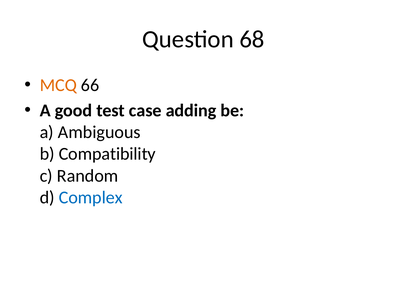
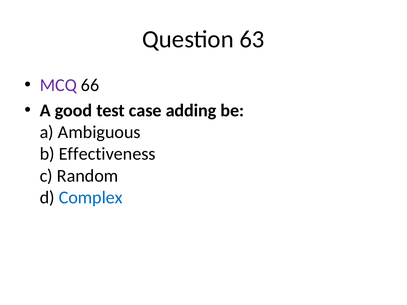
68: 68 -> 63
MCQ colour: orange -> purple
Compatibility: Compatibility -> Effectiveness
